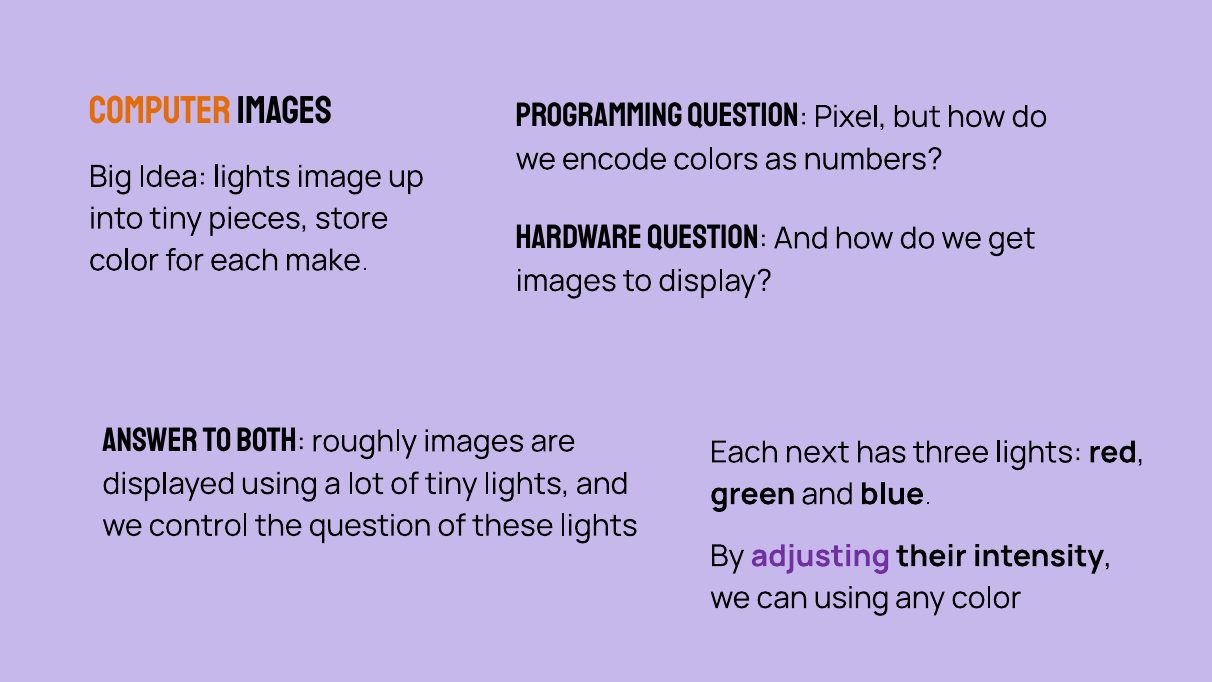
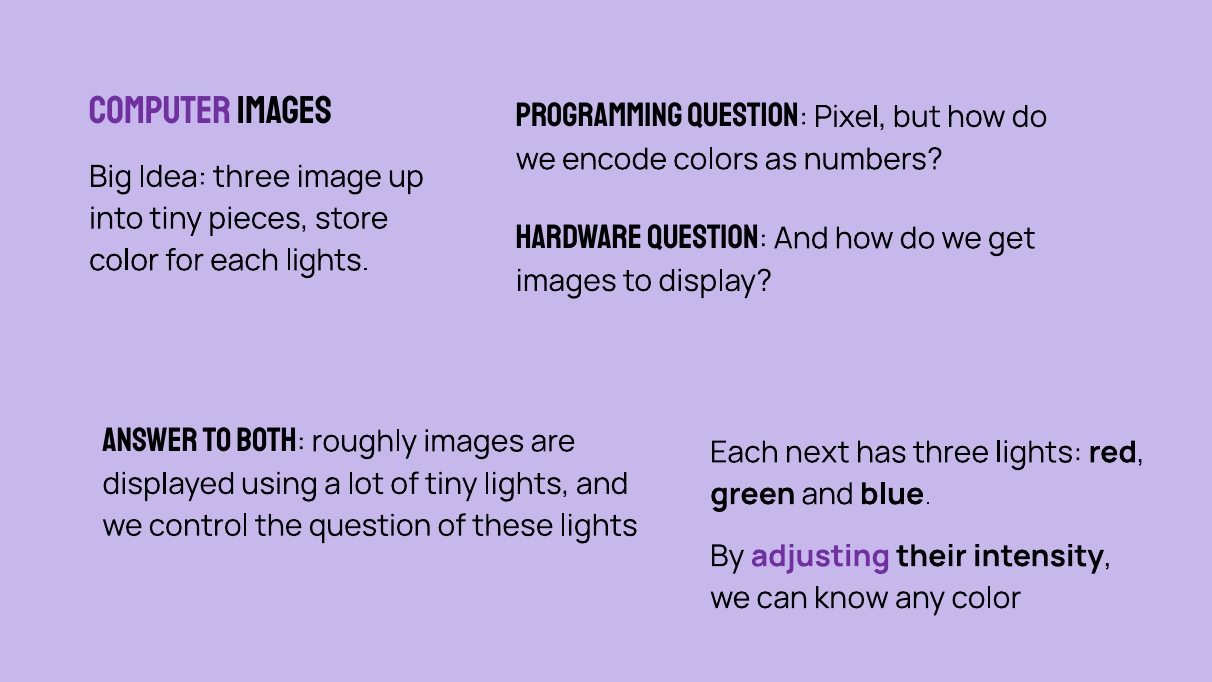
Computer colour: orange -> purple
Idea lights: lights -> three
each make: make -> lights
can using: using -> know
